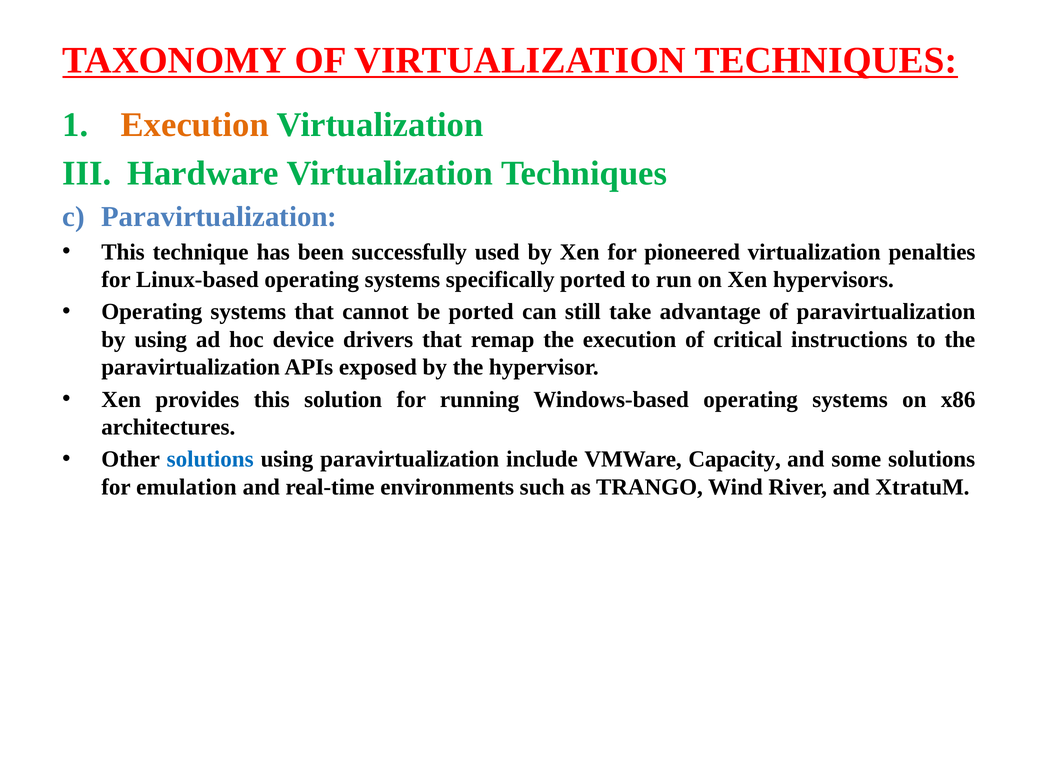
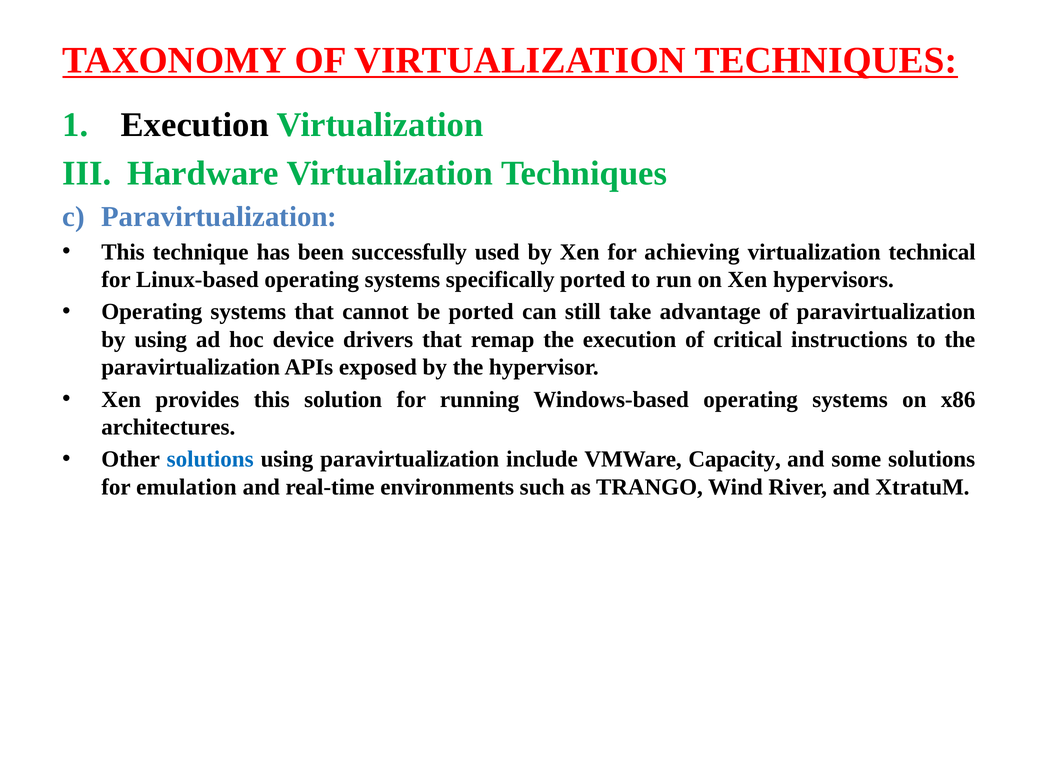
Execution at (195, 125) colour: orange -> black
pioneered: pioneered -> achieving
penalties: penalties -> technical
